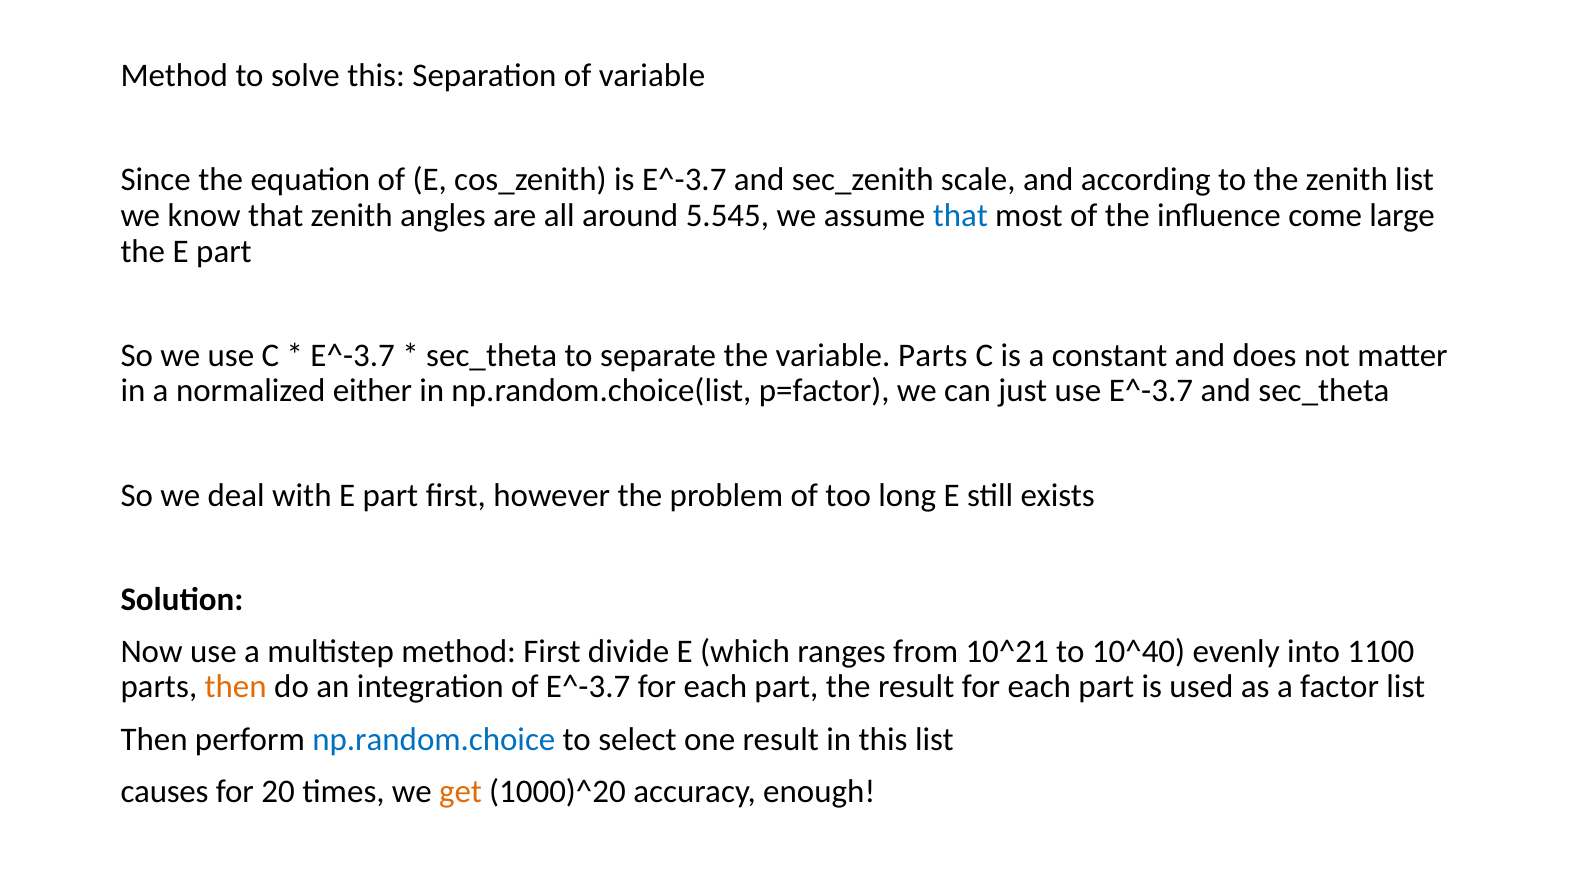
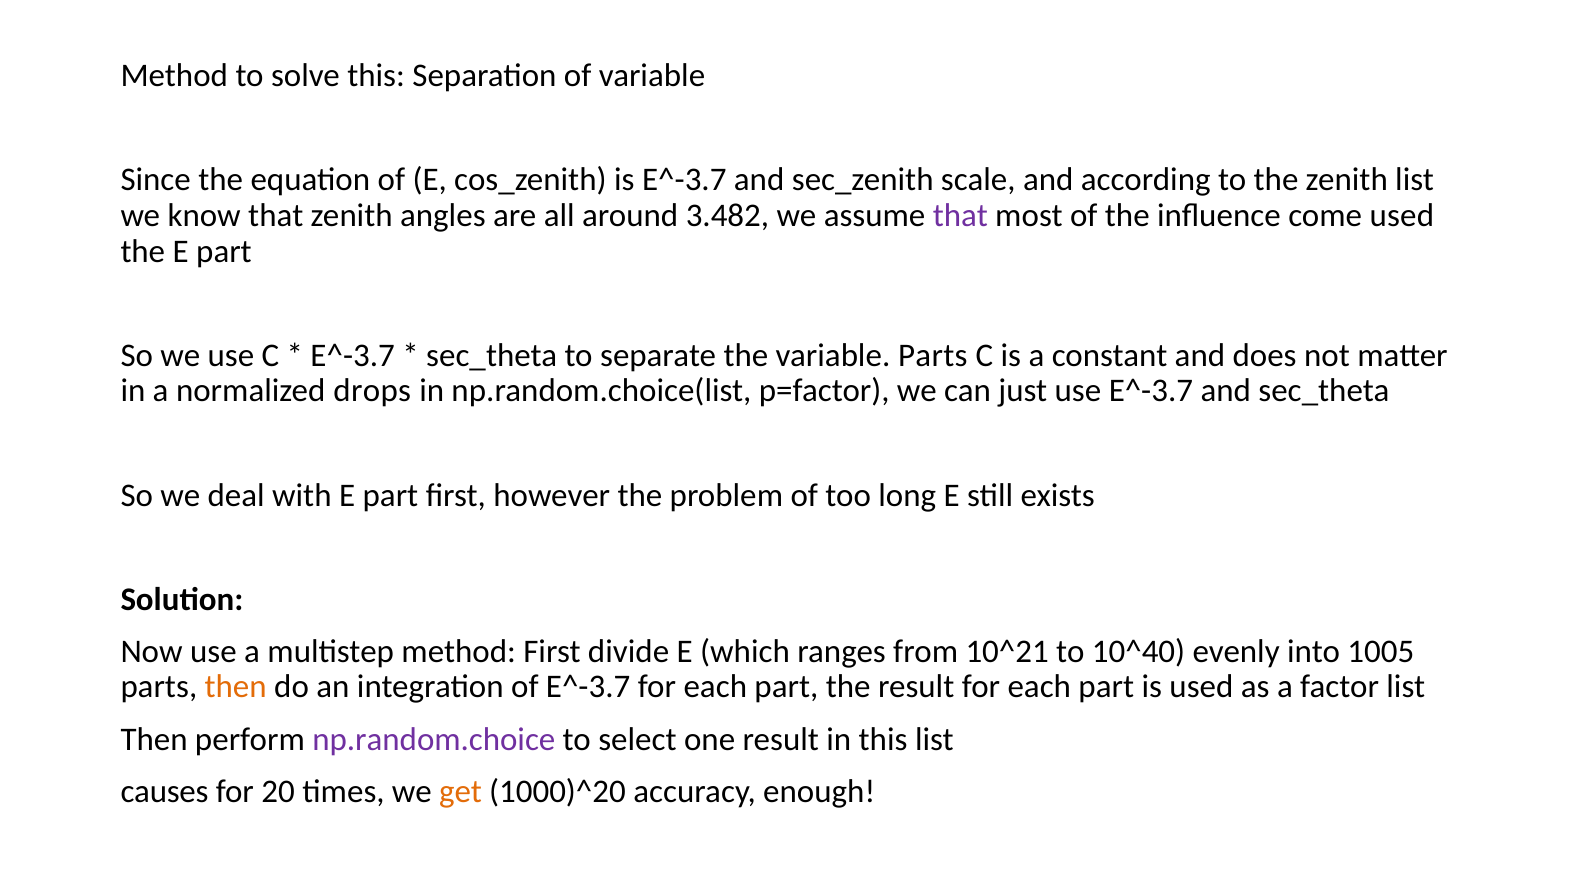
5.545: 5.545 -> 3.482
that at (960, 216) colour: blue -> purple
come large: large -> used
either: either -> drops
1100: 1100 -> 1005
np.random.choice colour: blue -> purple
